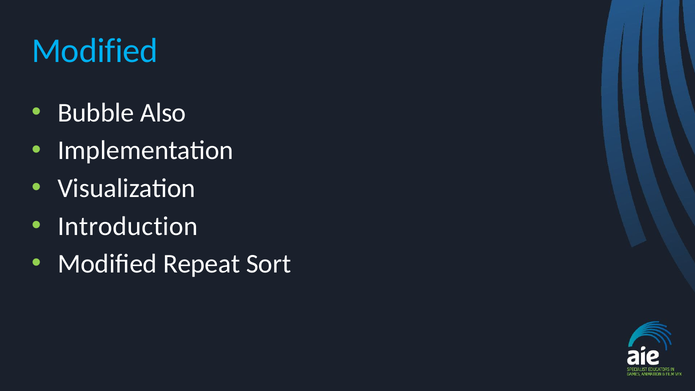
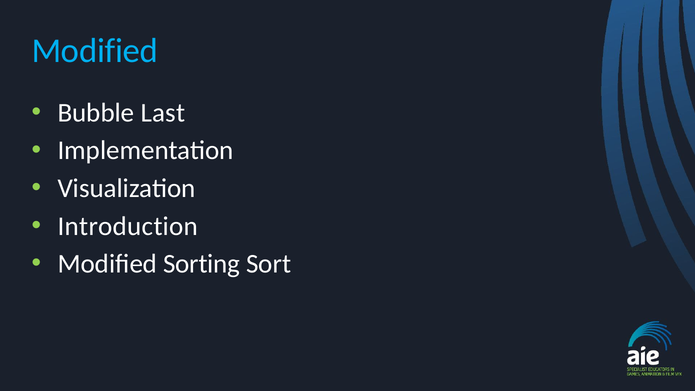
Also: Also -> Last
Repeat: Repeat -> Sorting
